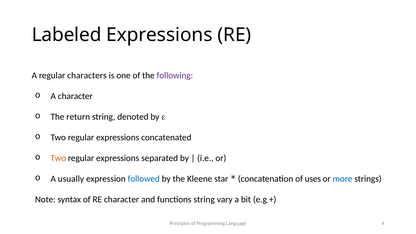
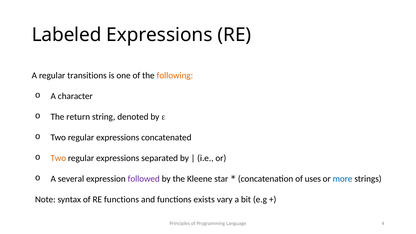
characters: characters -> transitions
following colour: purple -> orange
usually: usually -> several
followed colour: blue -> purple
RE character: character -> functions
functions string: string -> exists
